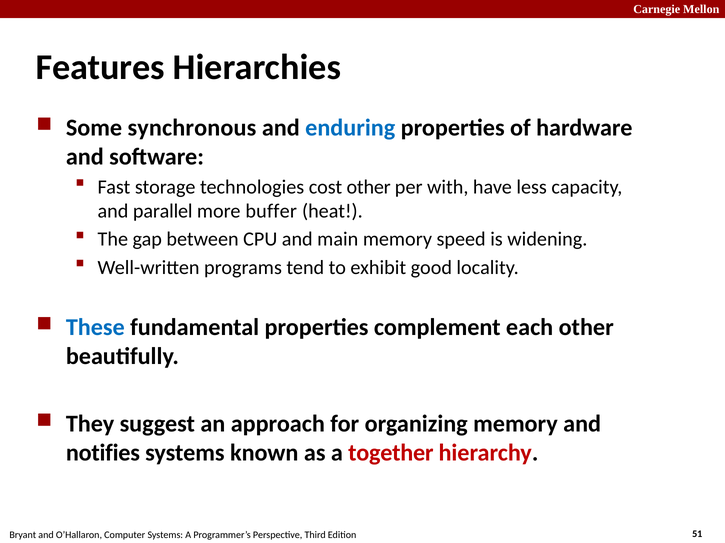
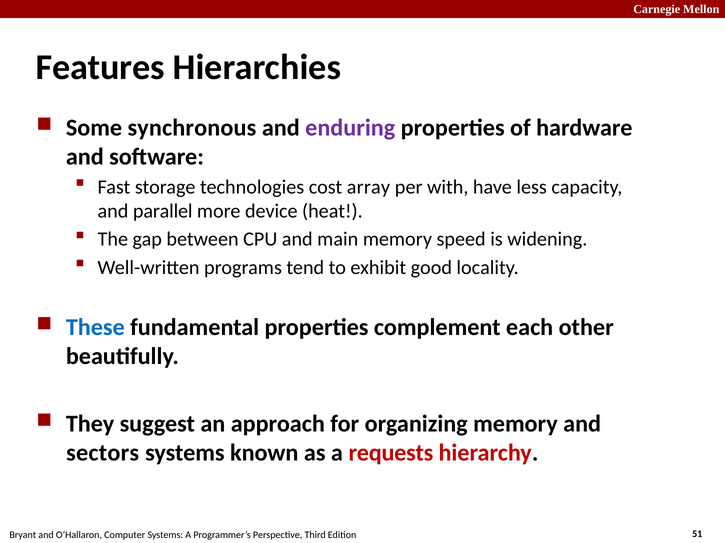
enduring colour: blue -> purple
cost other: other -> array
buffer: buffer -> device
notifies: notifies -> sectors
together: together -> requests
